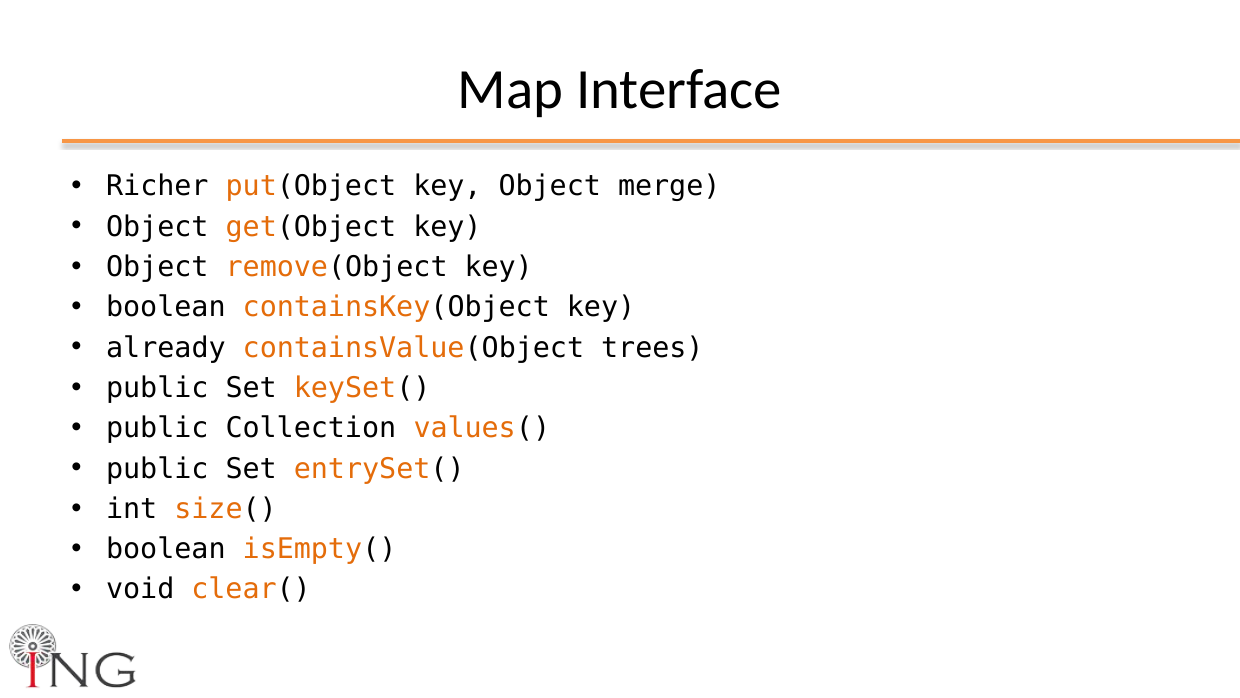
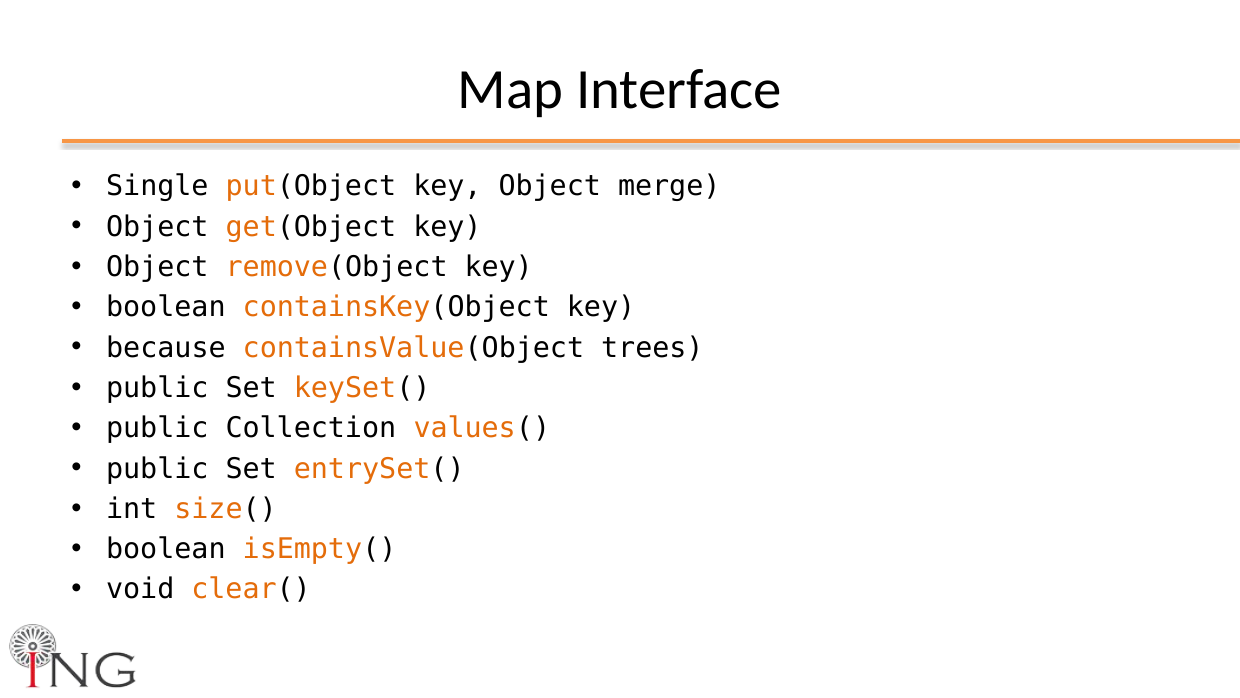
Richer: Richer -> Single
already: already -> because
